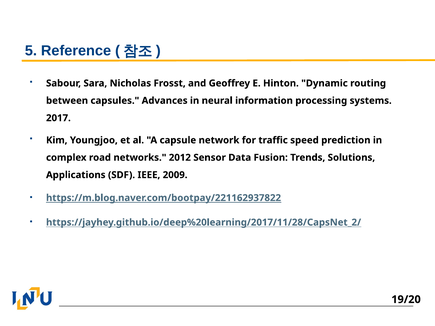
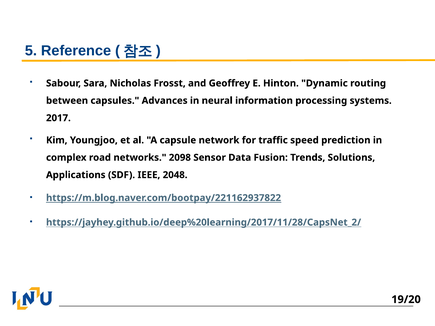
2012: 2012 -> 2098
2009: 2009 -> 2048
